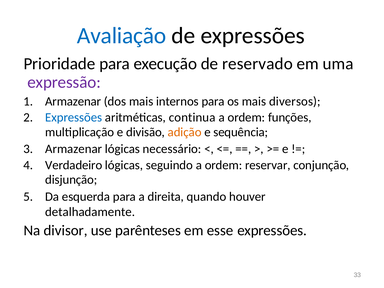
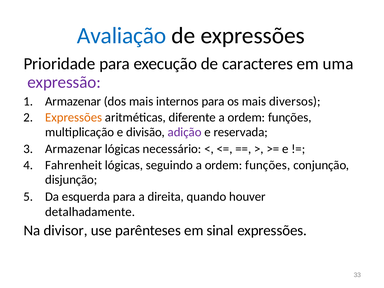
reservado: reservado -> caracteres
Expressões at (74, 117) colour: blue -> orange
continua: continua -> diferente
adição colour: orange -> purple
sequência: sequência -> reservada
Verdadeiro: Verdadeiro -> Fahrenheit
seguindo a ordem reservar: reservar -> funções
esse: esse -> sinal
